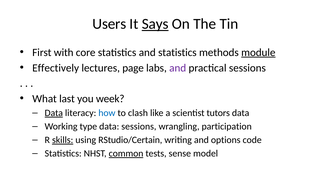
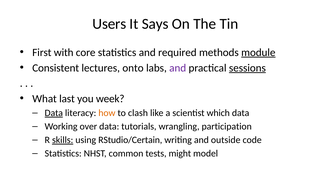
Says underline: present -> none
and statistics: statistics -> required
Effectively: Effectively -> Consistent
page: page -> onto
sessions at (247, 68) underline: none -> present
how colour: blue -> orange
tutors: tutors -> which
type: type -> over
data sessions: sessions -> tutorials
options: options -> outside
common underline: present -> none
sense: sense -> might
